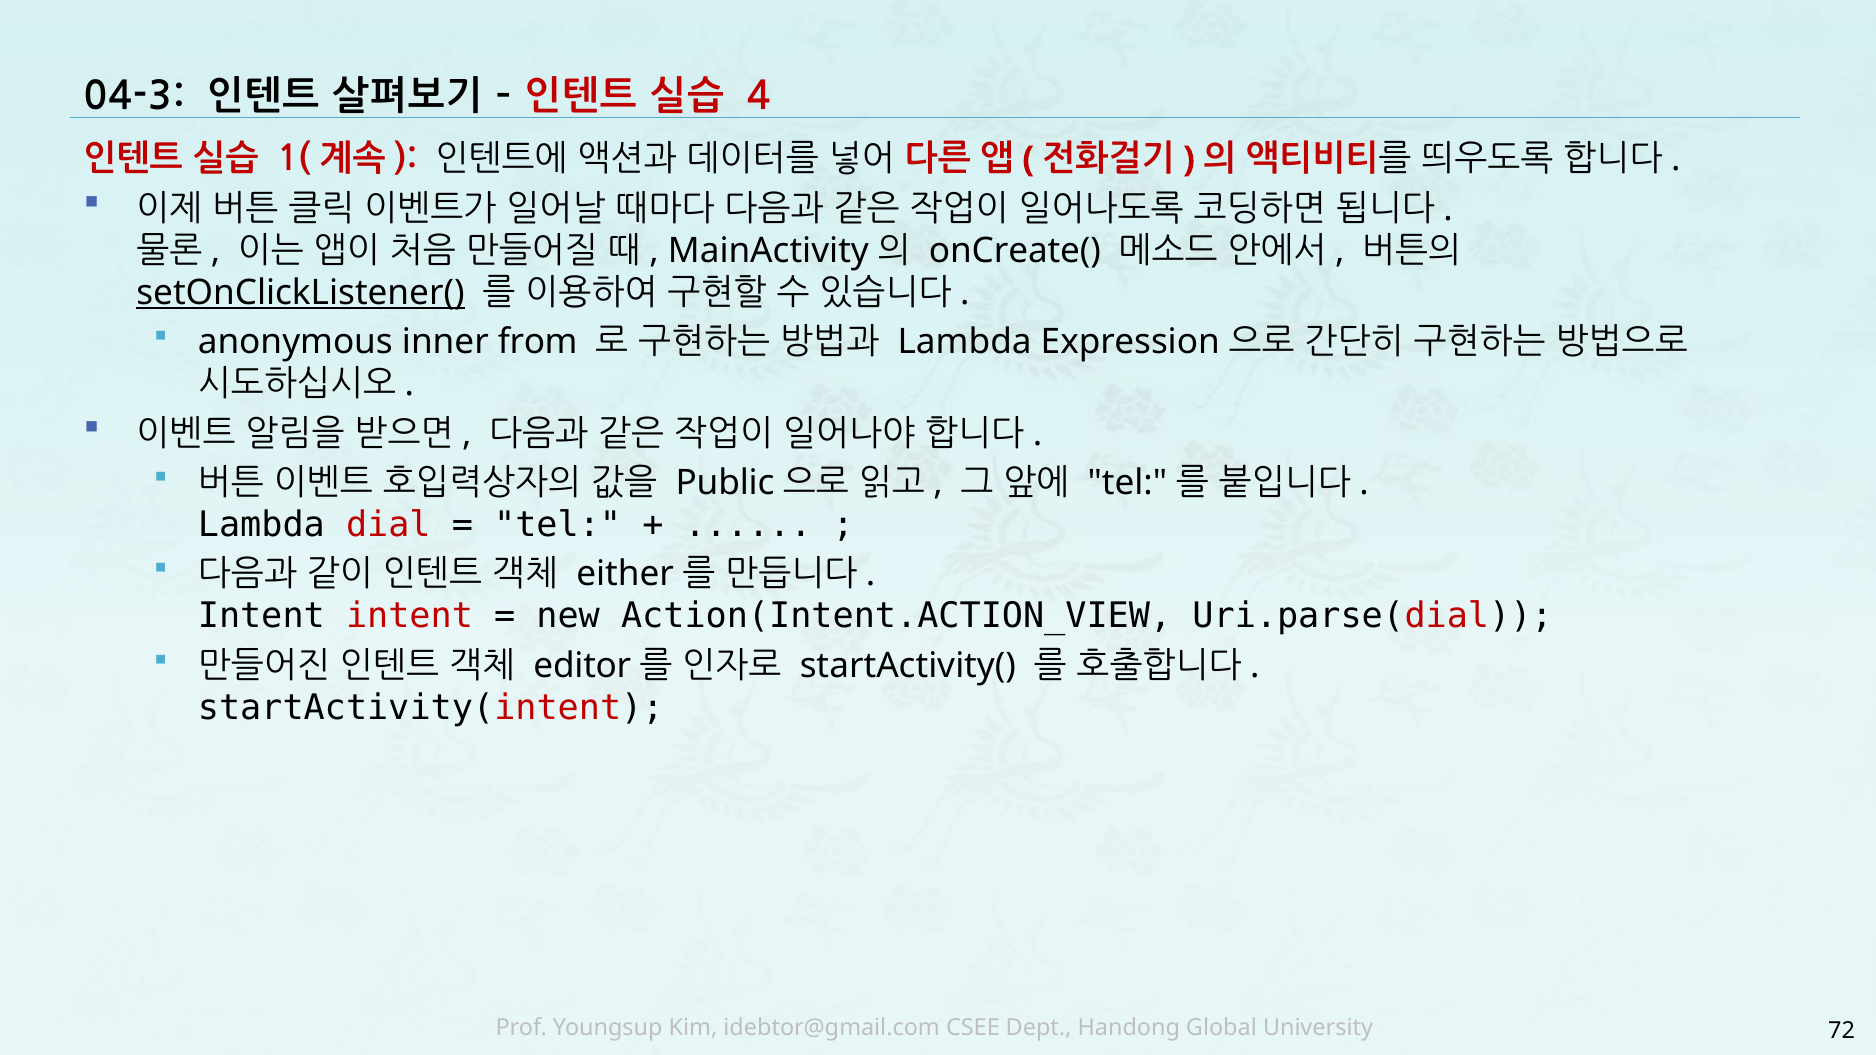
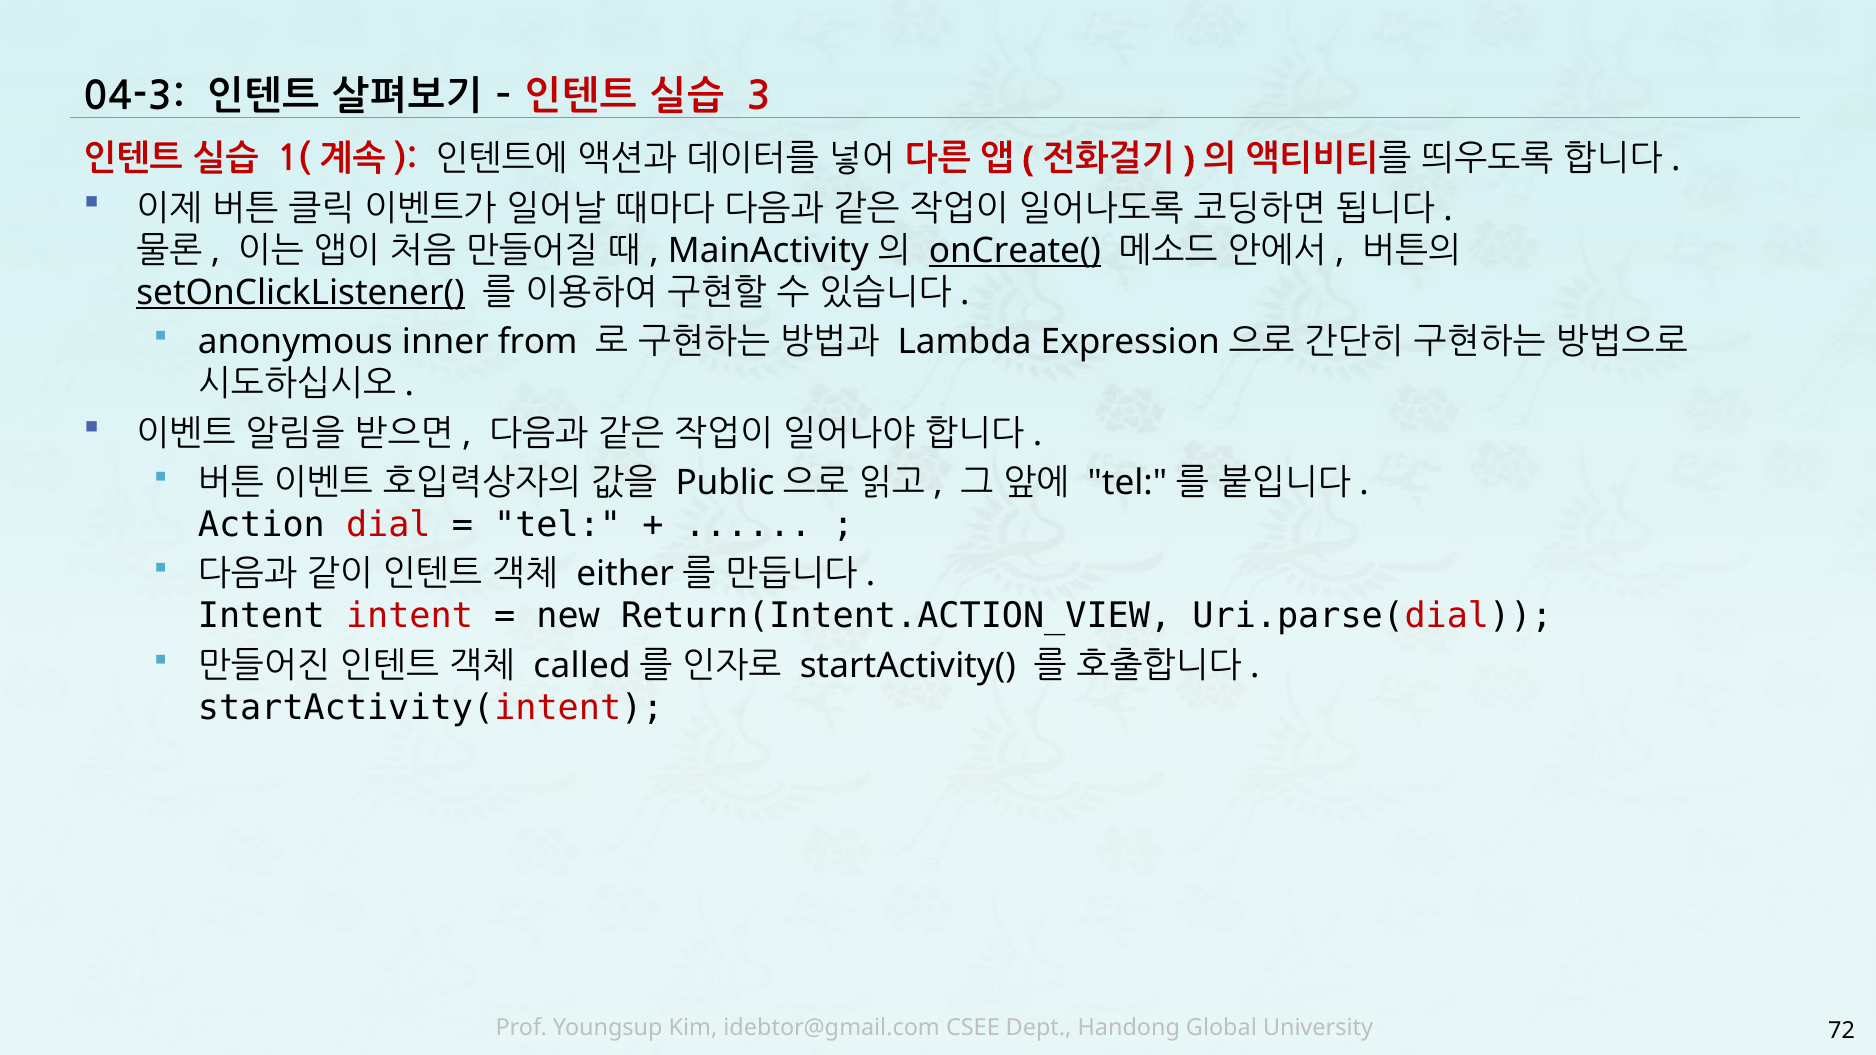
4: 4 -> 3
onCreate( underline: none -> present
Lambda at (261, 525): Lambda -> Action
Action(Intent.ACTION_VIEW: Action(Intent.ACTION_VIEW -> Return(Intent.ACTION_VIEW
editor: editor -> called
